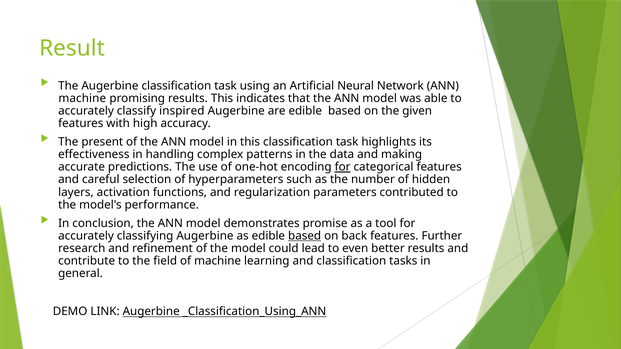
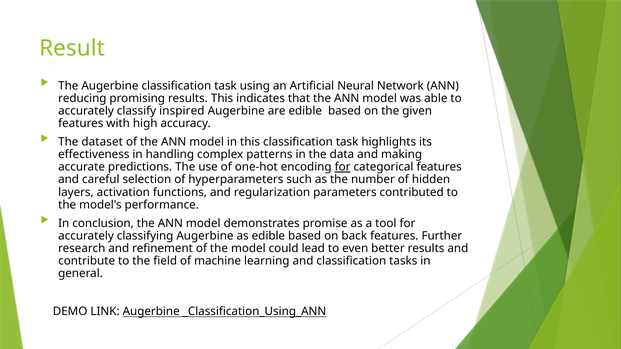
machine at (82, 99): machine -> reducing
present: present -> dataset
based at (305, 236) underline: present -> none
